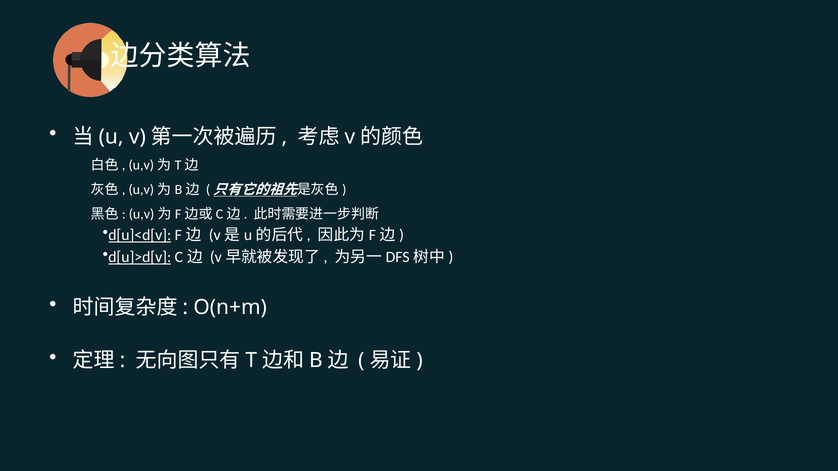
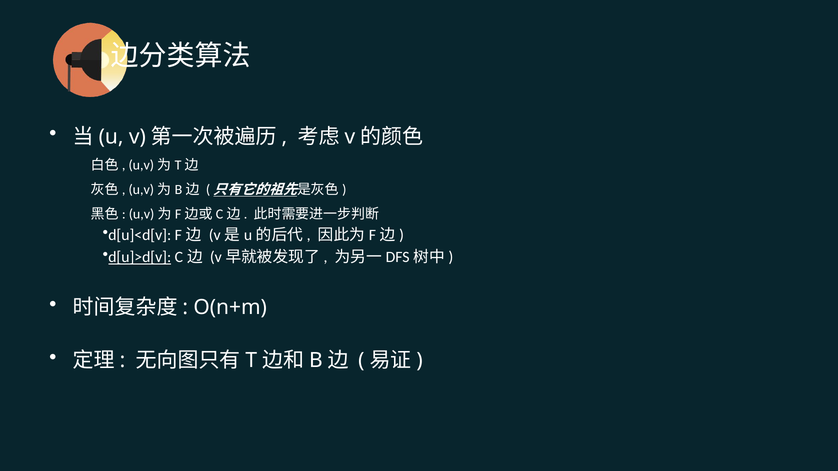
d[u]<d[v underline: present -> none
